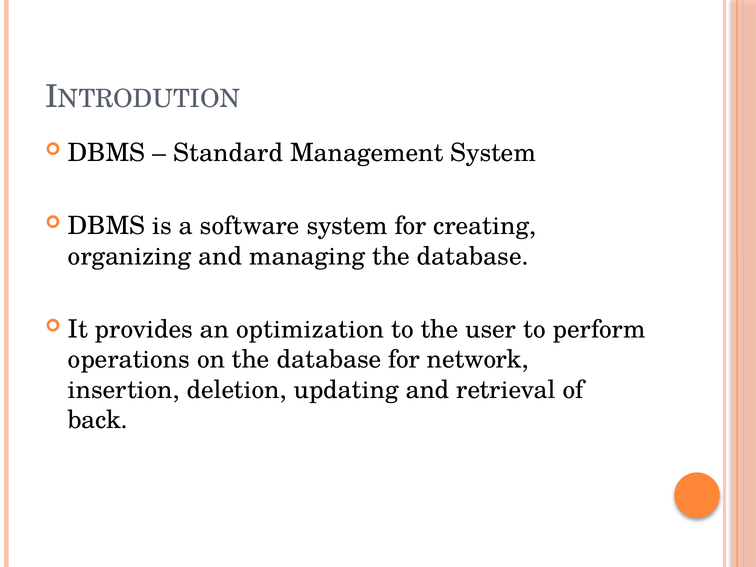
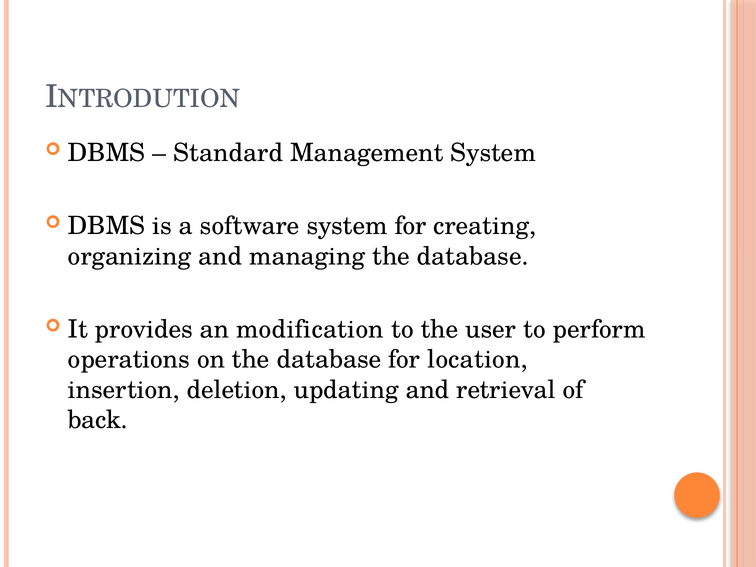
optimization: optimization -> modification
network: network -> location
